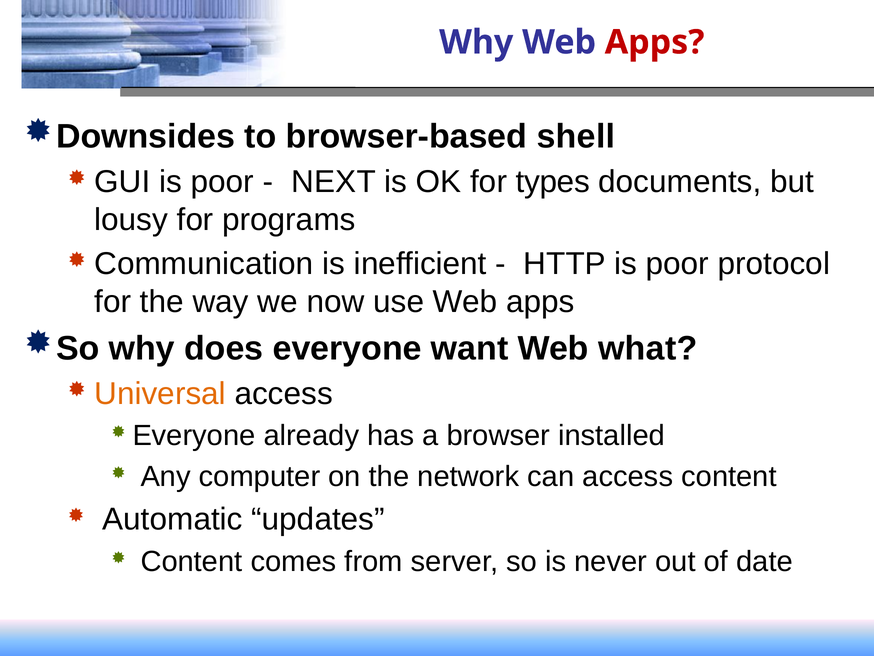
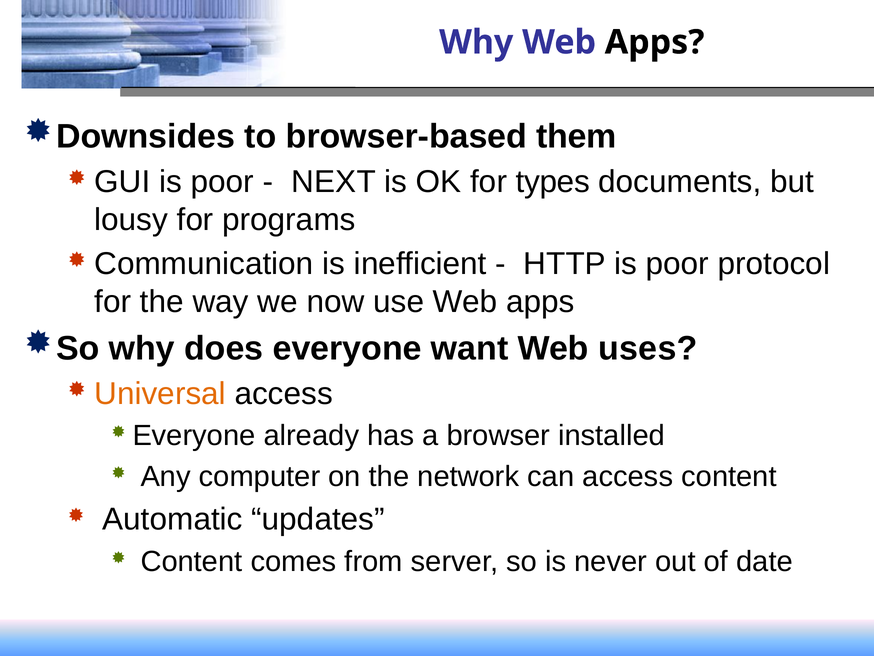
Apps at (655, 42) colour: red -> black
shell: shell -> them
what: what -> uses
